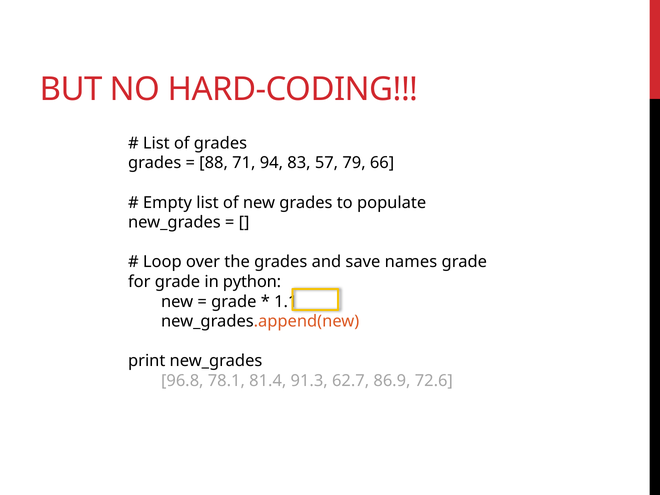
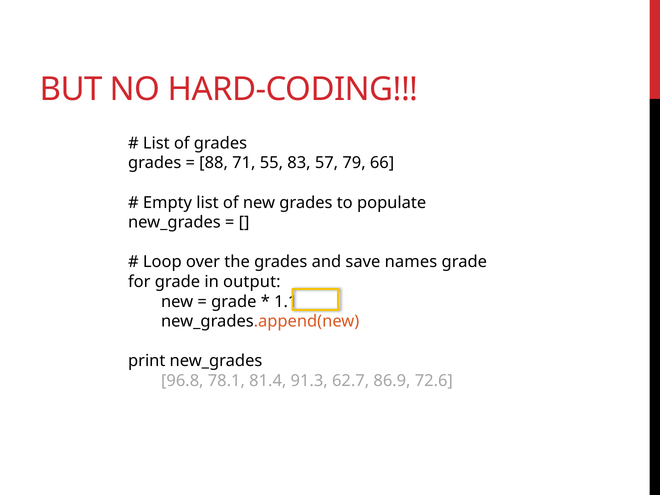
94: 94 -> 55
python: python -> output
